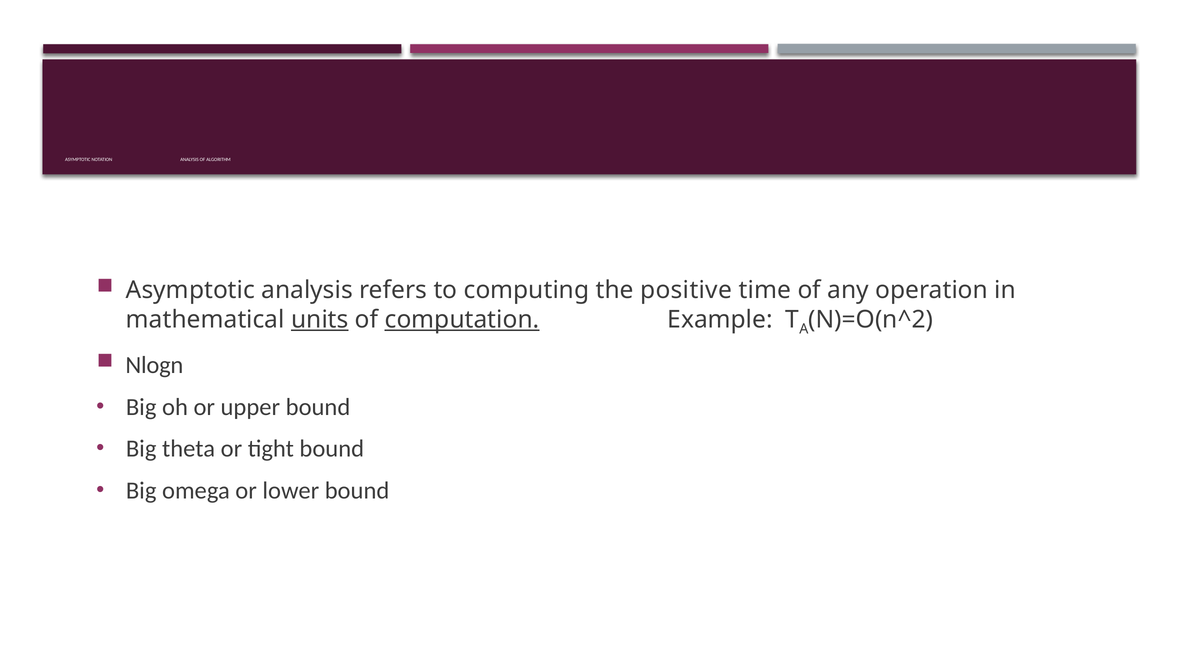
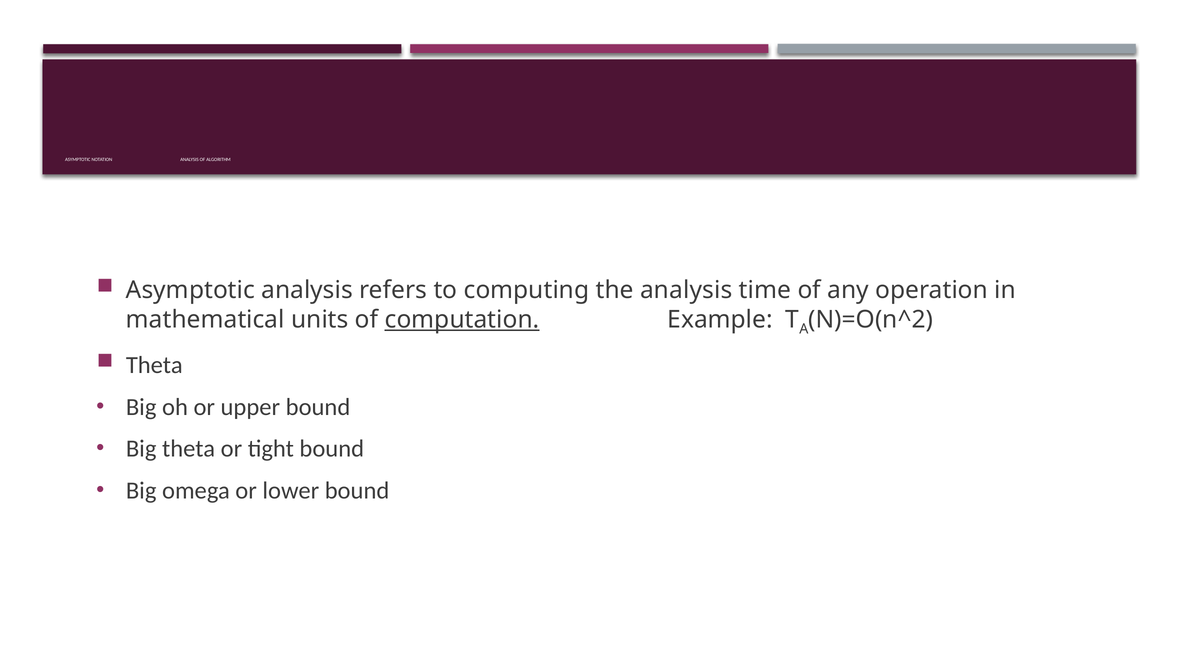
the positive: positive -> analysis
units underline: present -> none
Nlogn at (154, 365): Nlogn -> Theta
